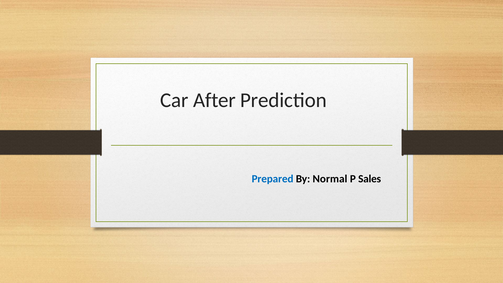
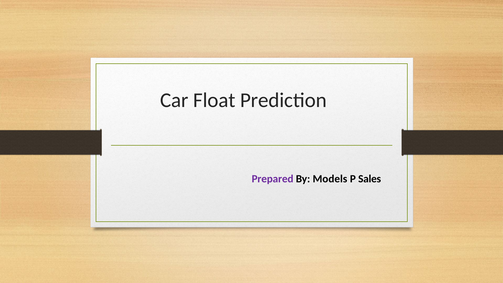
After: After -> Float
Prepared colour: blue -> purple
Normal: Normal -> Models
